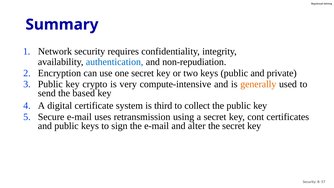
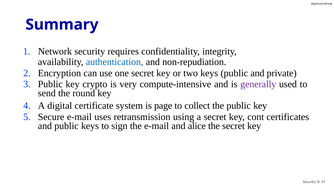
generally colour: orange -> purple
based: based -> round
third: third -> page
alter: alter -> alice
